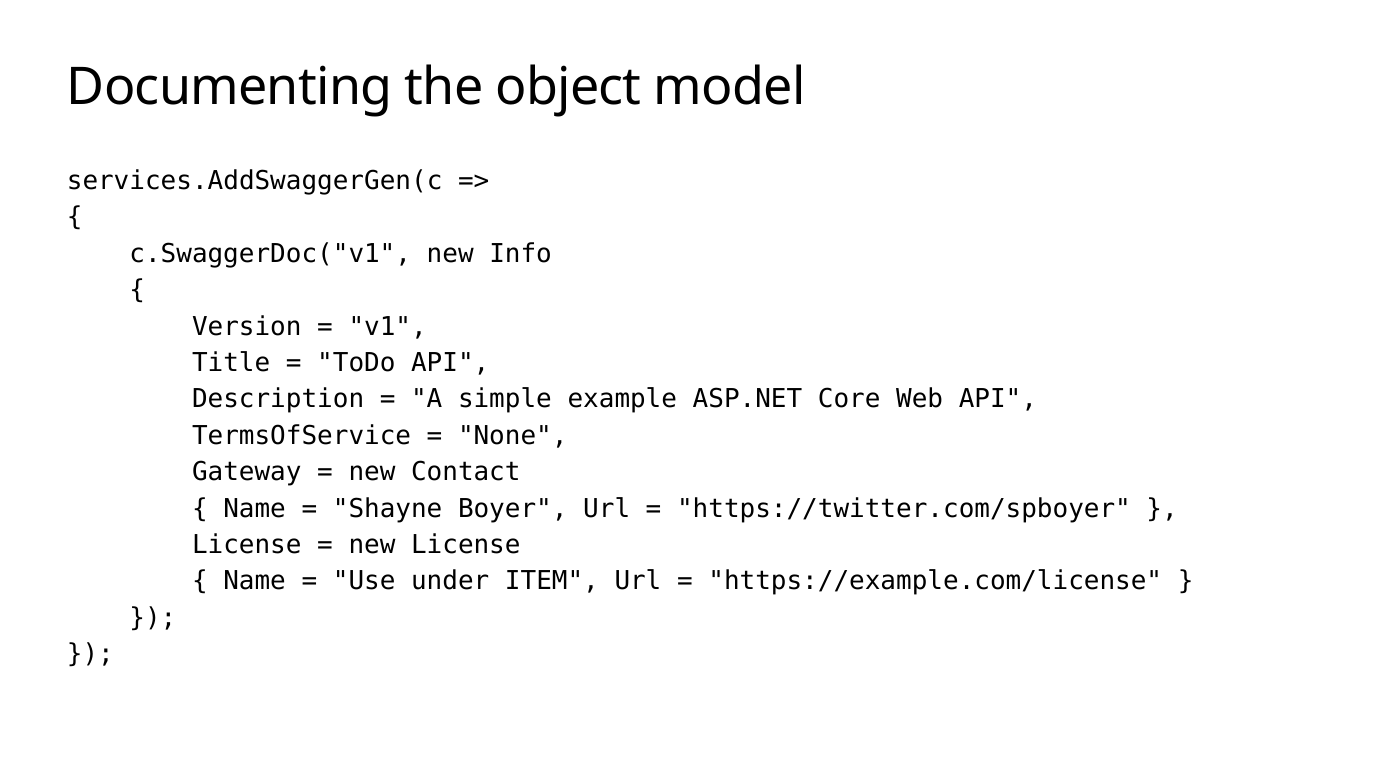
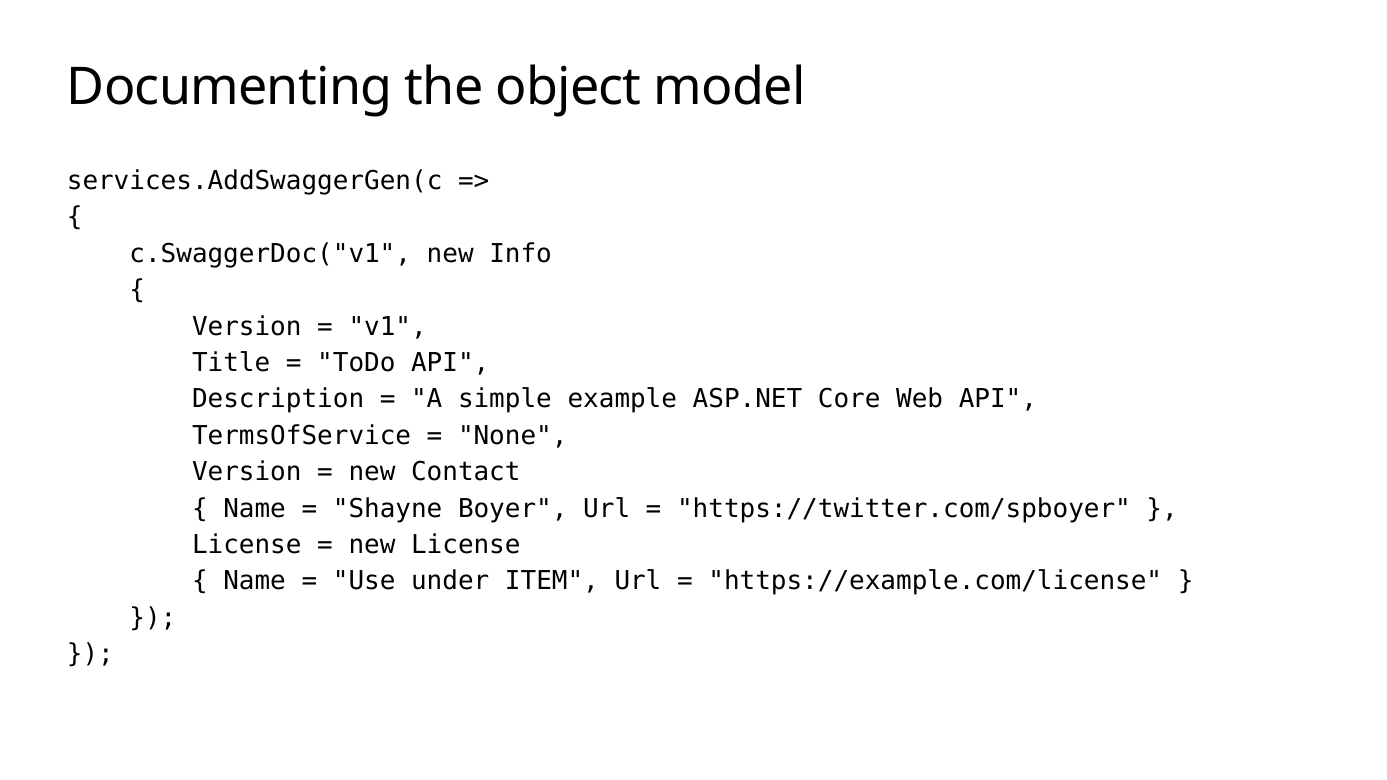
Gateway at (247, 472): Gateway -> Version
